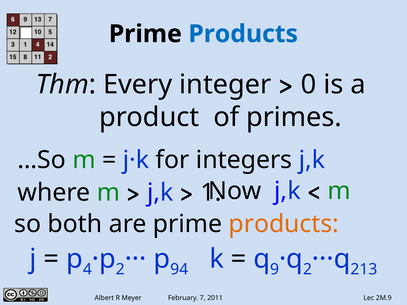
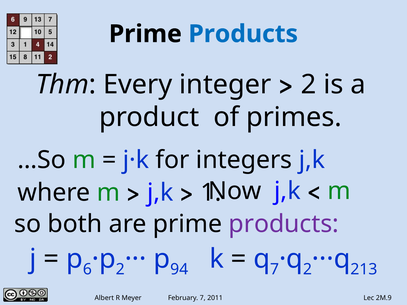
0 at (309, 85): 0 -> 2
products at (284, 224) colour: orange -> purple
4: 4 -> 6
9 at (275, 270): 9 -> 7
